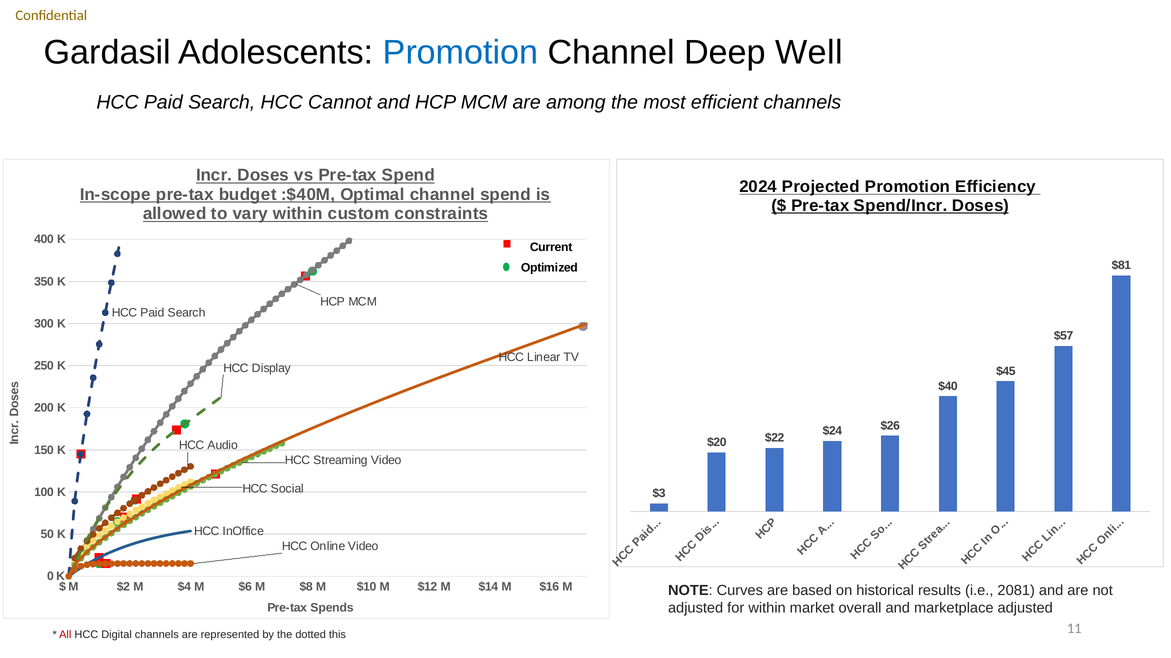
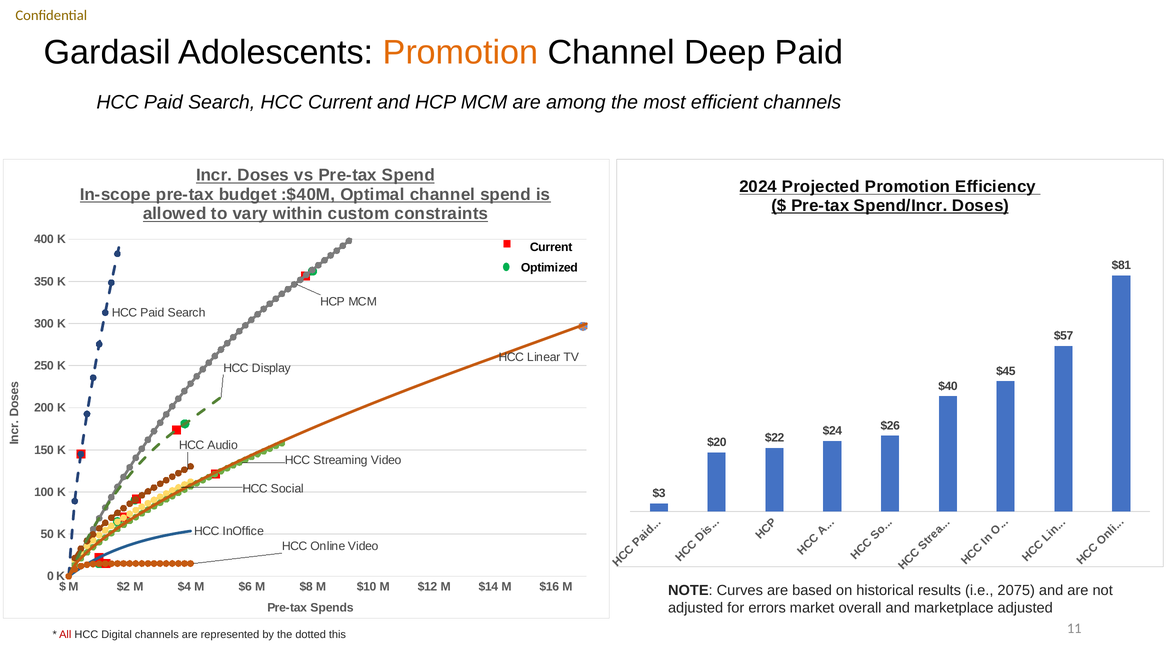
Promotion at (461, 52) colour: blue -> orange
Deep Well: Well -> Paid
HCC Cannot: Cannot -> Current
2081: 2081 -> 2075
for within: within -> errors
